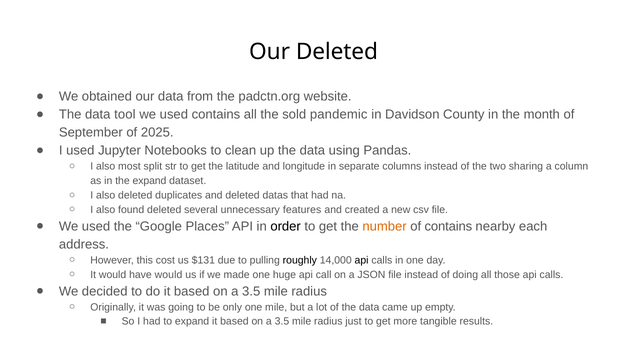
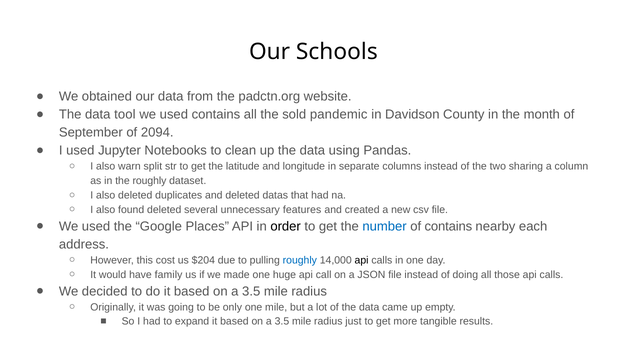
Our Deleted: Deleted -> Schools
2025: 2025 -> 2094
most: most -> warn
the expand: expand -> roughly
number colour: orange -> blue
$131: $131 -> $204
roughly at (300, 260) colour: black -> blue
have would: would -> family
